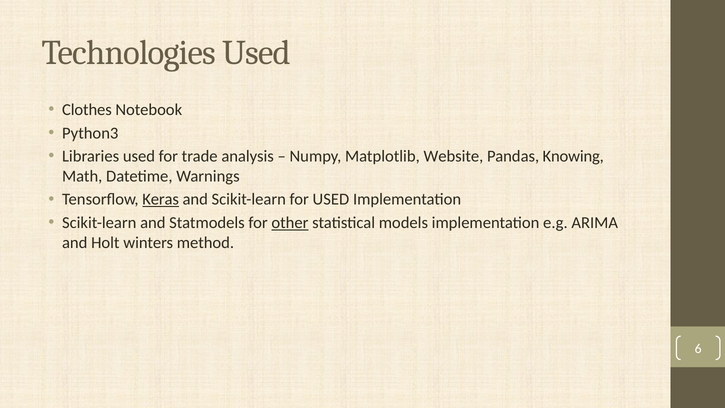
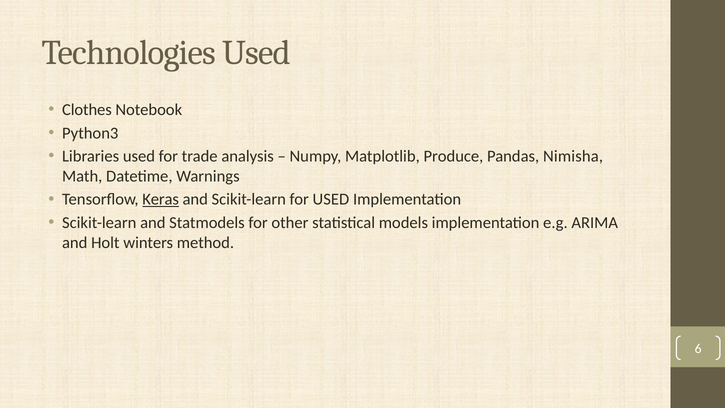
Website: Website -> Produce
Knowing: Knowing -> Nimisha
other underline: present -> none
